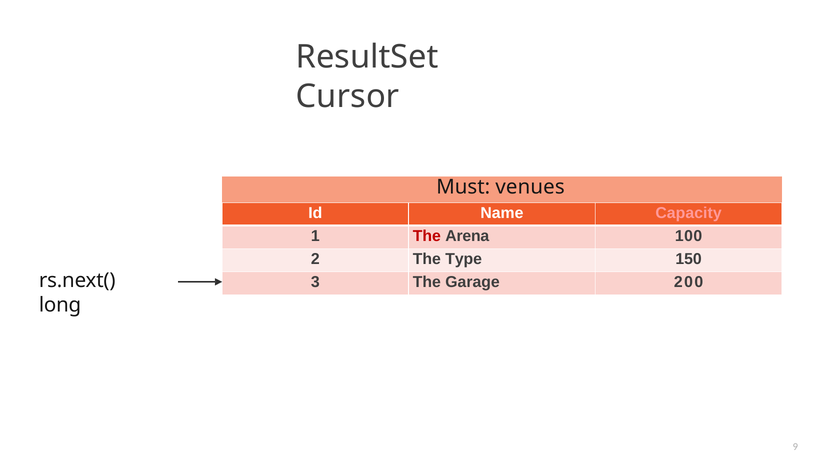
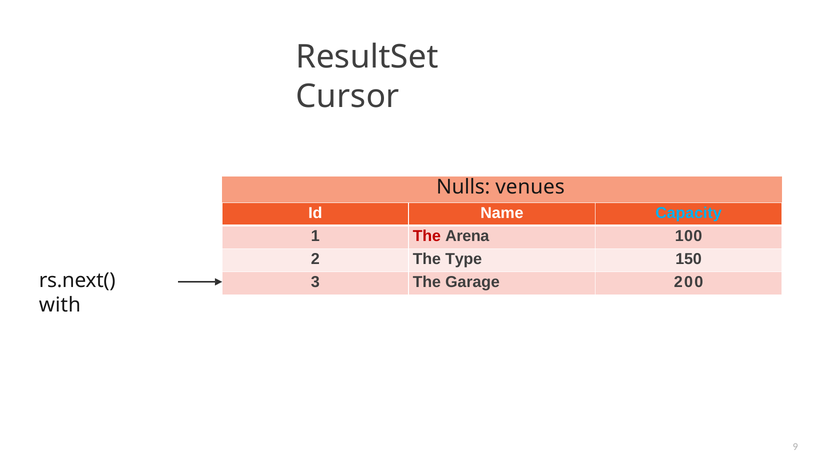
Must: Must -> Nulls
Capacity colour: pink -> light blue
long: long -> with
